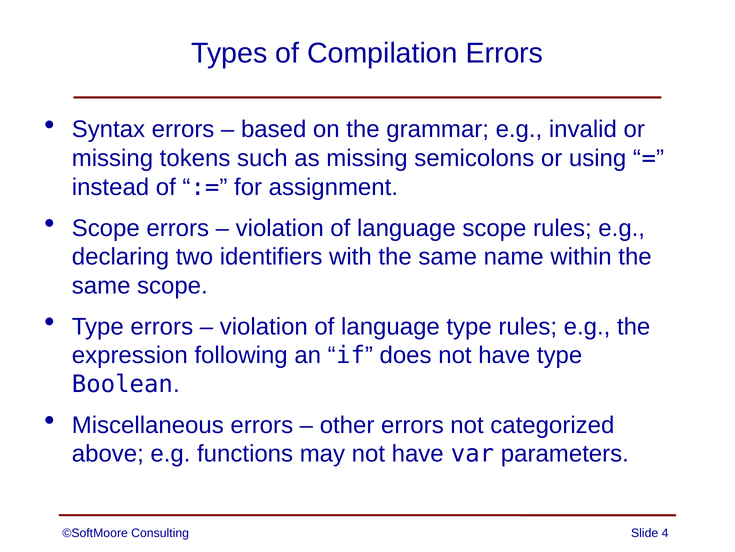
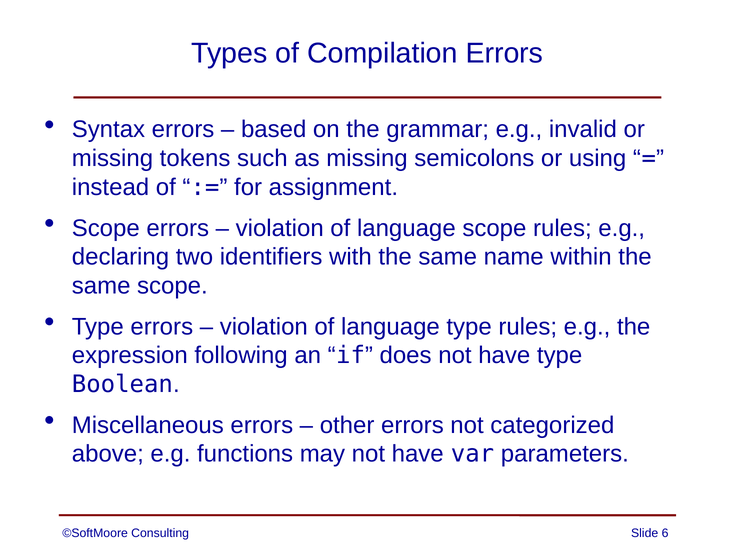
4: 4 -> 6
